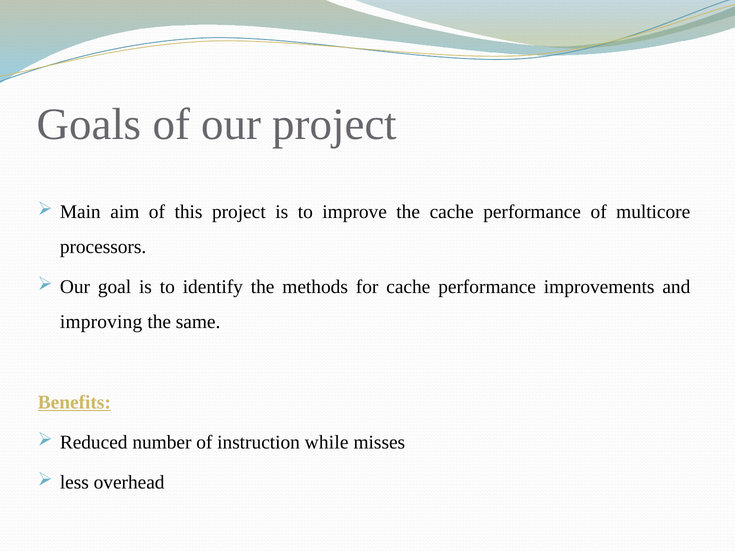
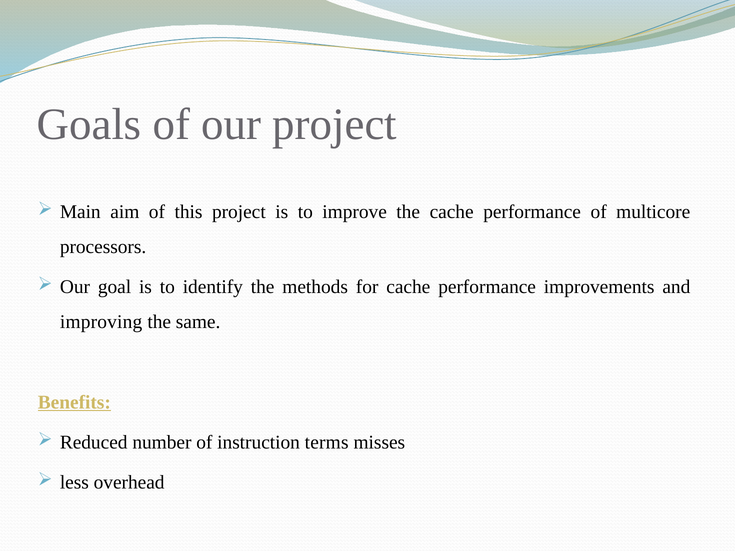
while: while -> terms
